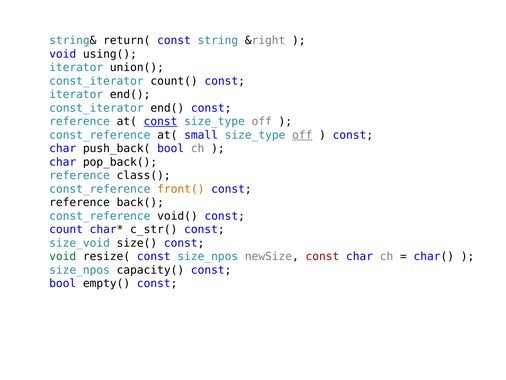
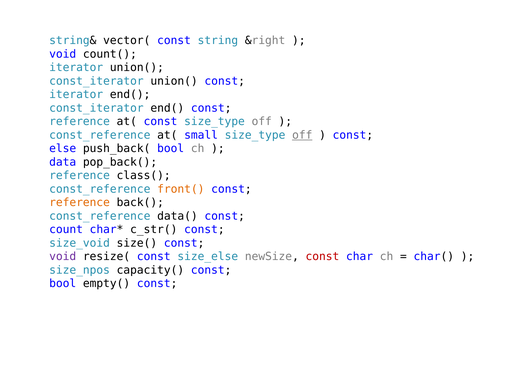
return(: return( -> vector(
using(: using( -> count(
const_iterator count(: count( -> union(
const at (161, 121) underline: present -> none
char at (63, 148): char -> else
char at (63, 162): char -> data
reference at (80, 202) colour: black -> orange
void(: void( -> data(
void at (63, 256) colour: green -> purple
const size_npos: size_npos -> size_else
